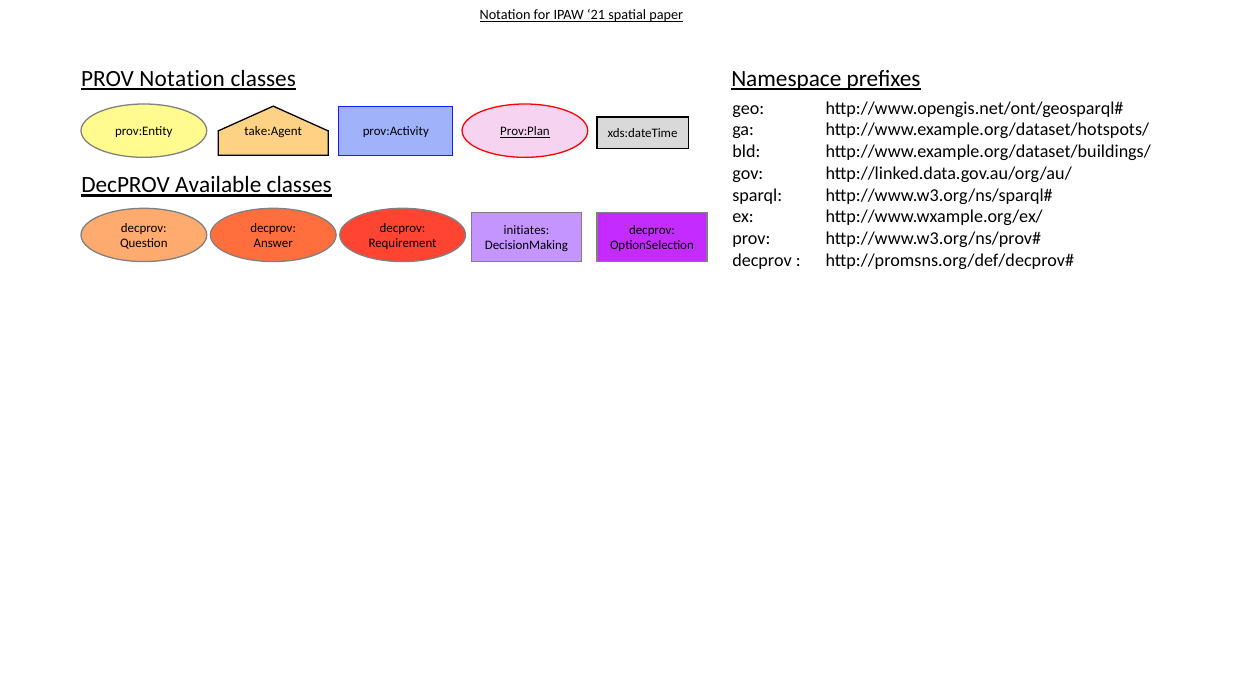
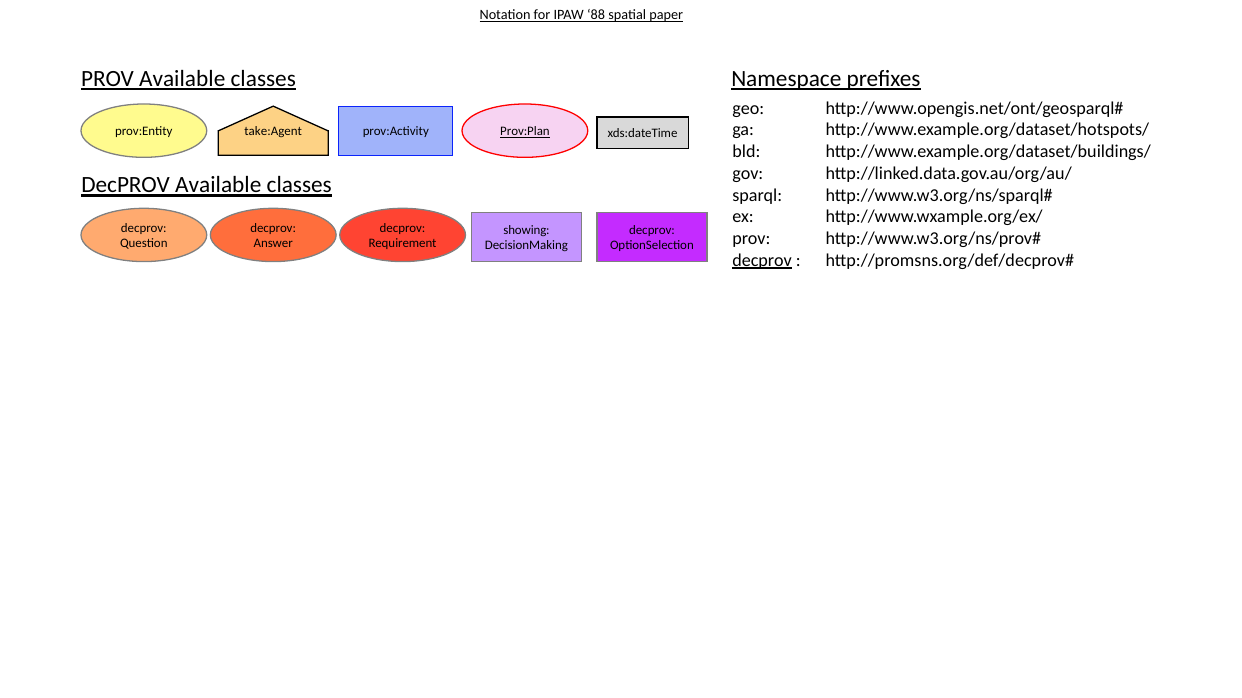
21: 21 -> 88
PROV Notation: Notation -> Available
initiates: initiates -> showing
decprov at (762, 260) underline: none -> present
